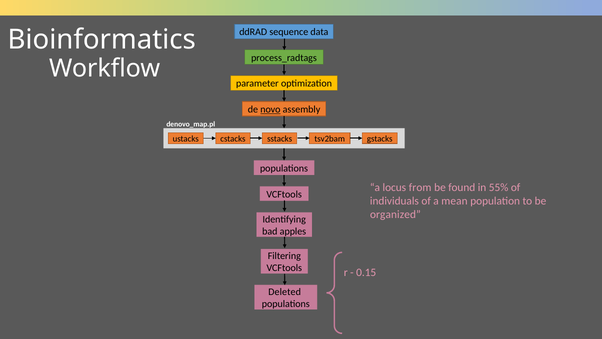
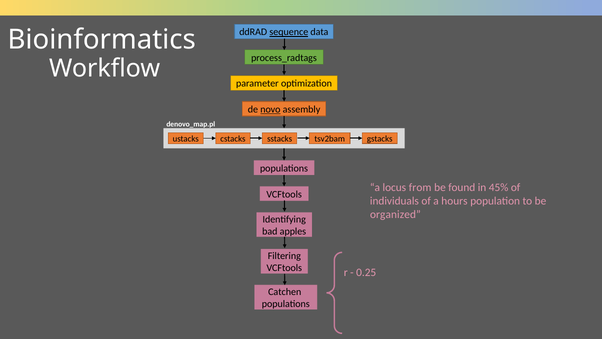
sequence underline: none -> present
55%: 55% -> 45%
mean: mean -> hours
0.15: 0.15 -> 0.25
Deleted: Deleted -> Catchen
